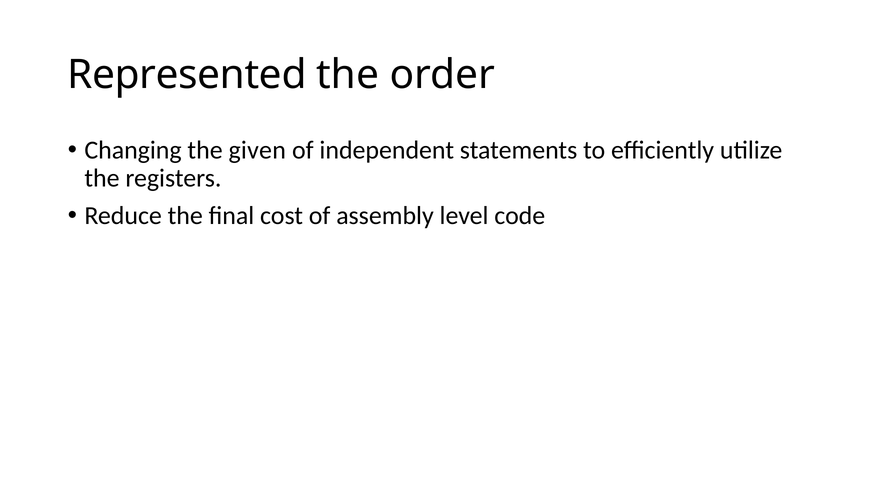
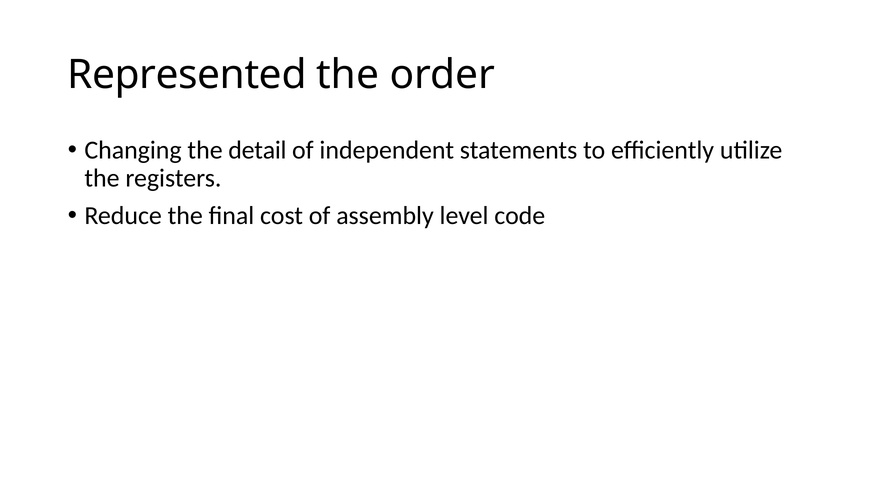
given: given -> detail
